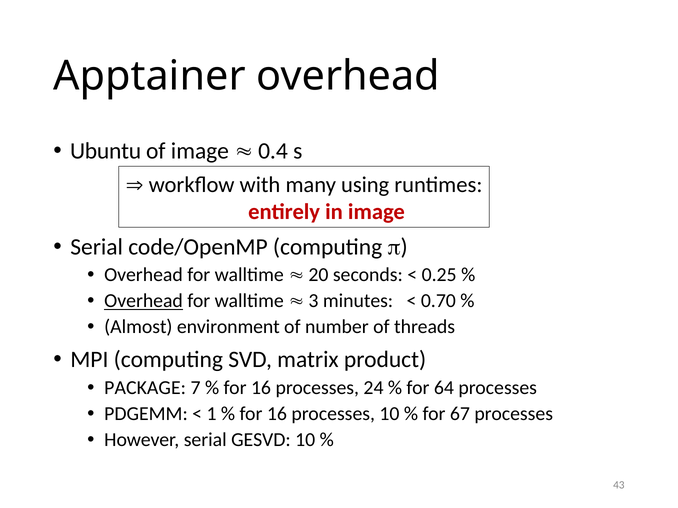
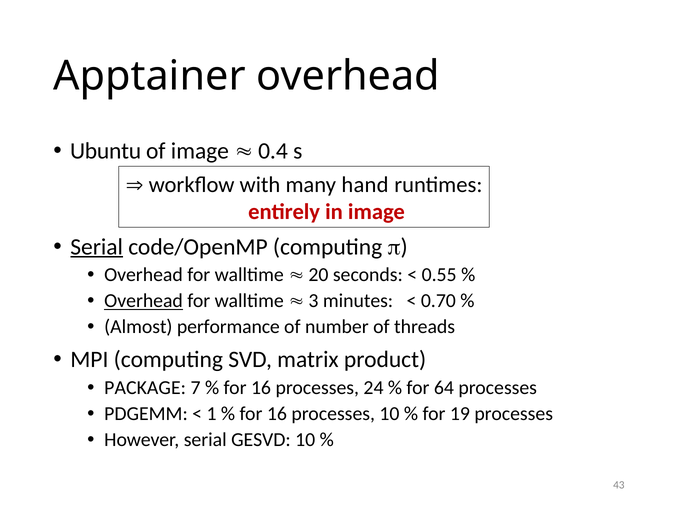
using: using -> hand
Serial at (97, 247) underline: none -> present
0.25: 0.25 -> 0.55
environment: environment -> performance
67: 67 -> 19
